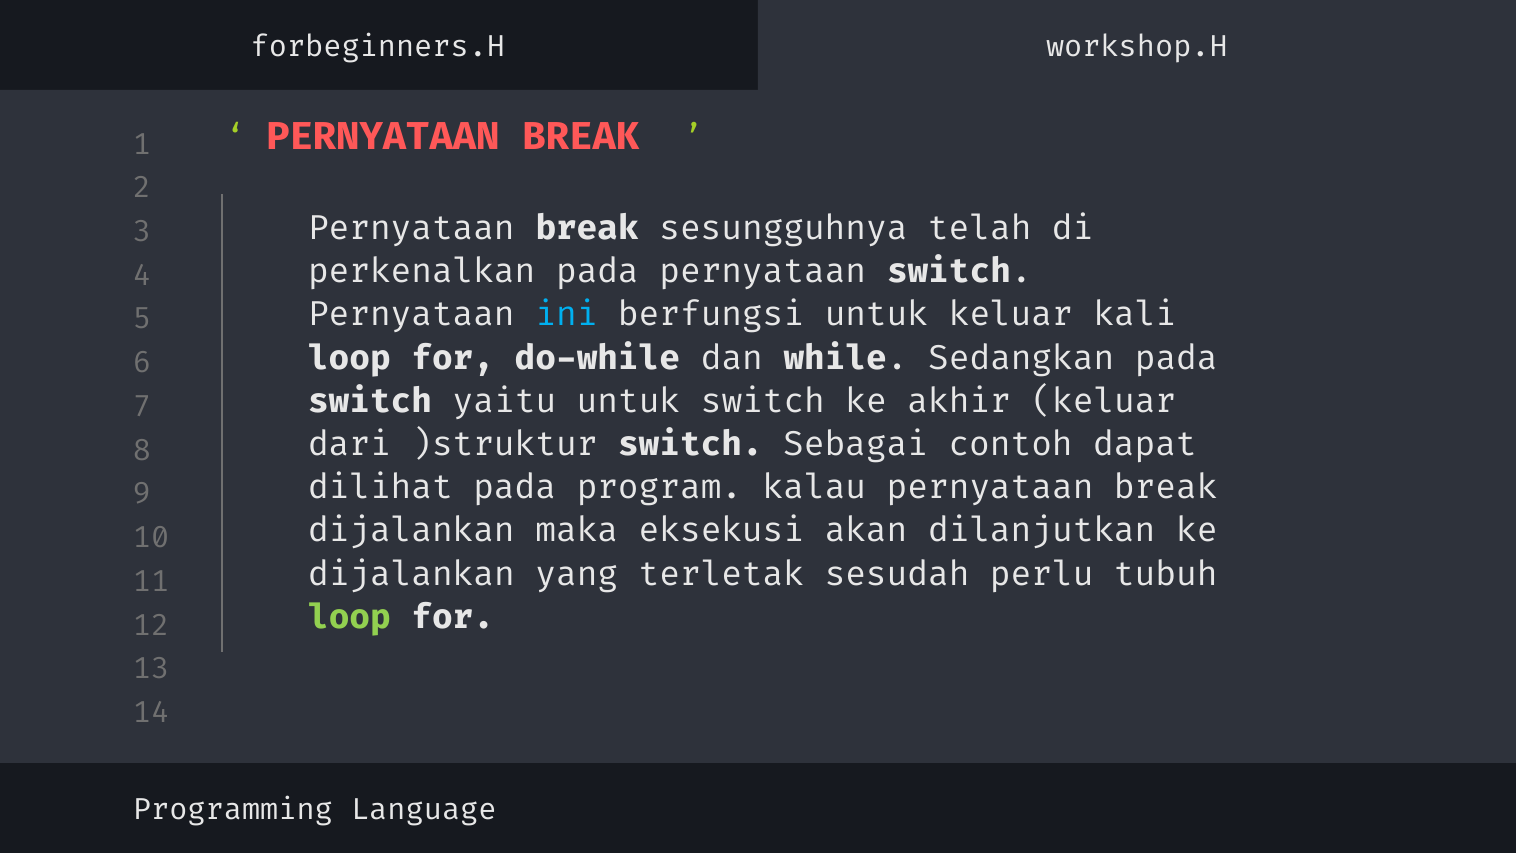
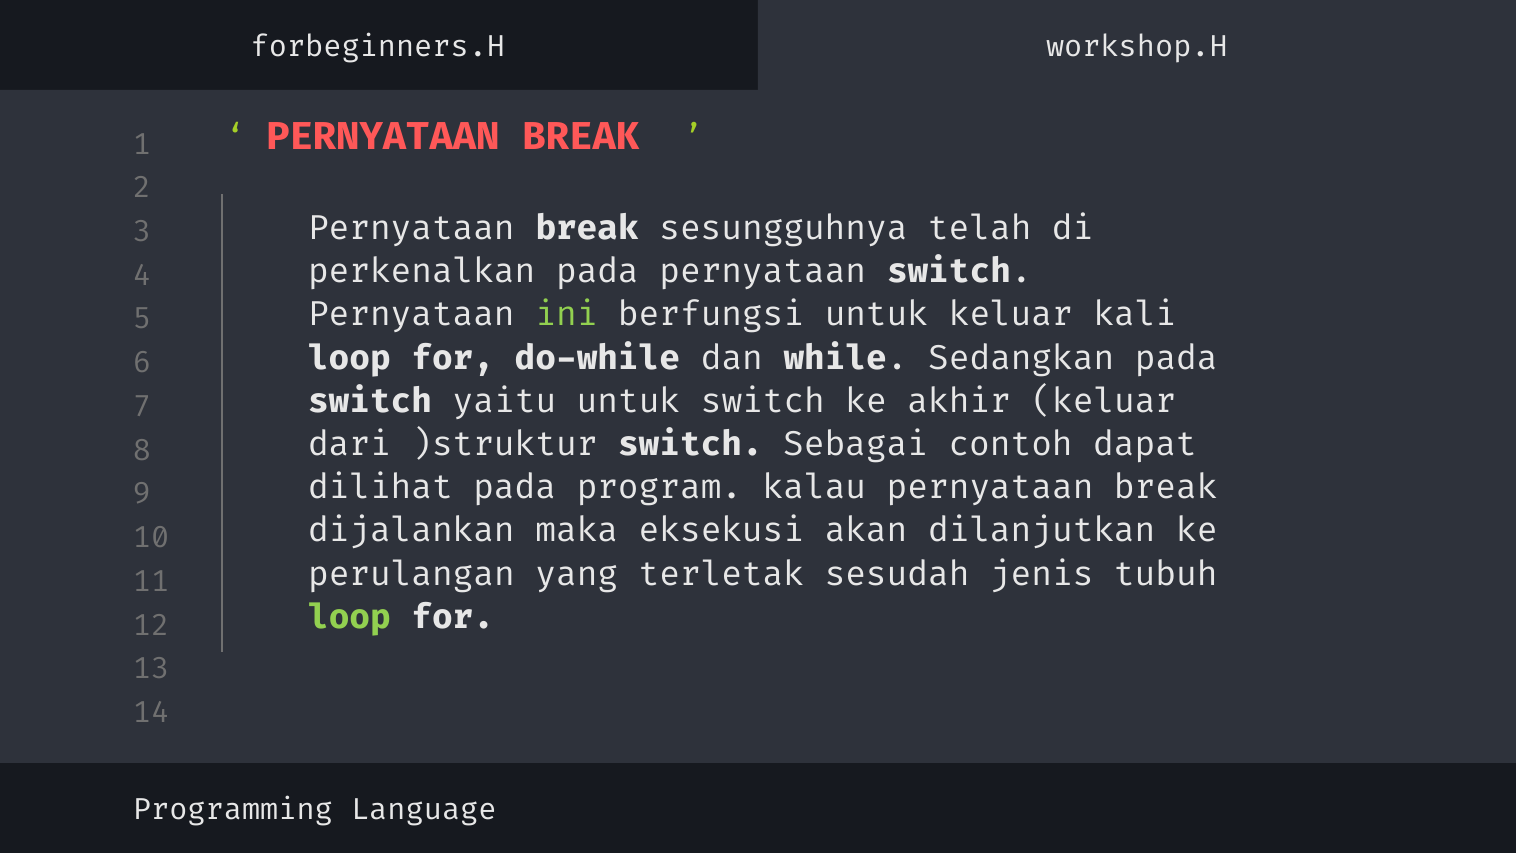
ini colour: light blue -> light green
dijalankan at (411, 574): dijalankan -> perulangan
perlu: perlu -> jenis
